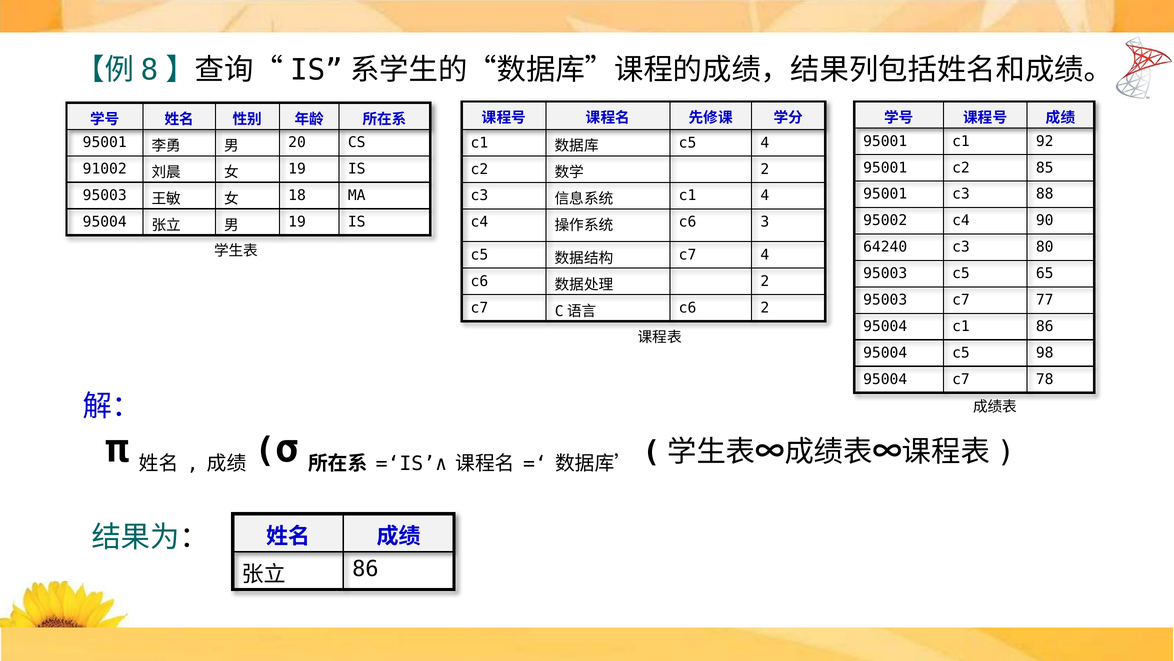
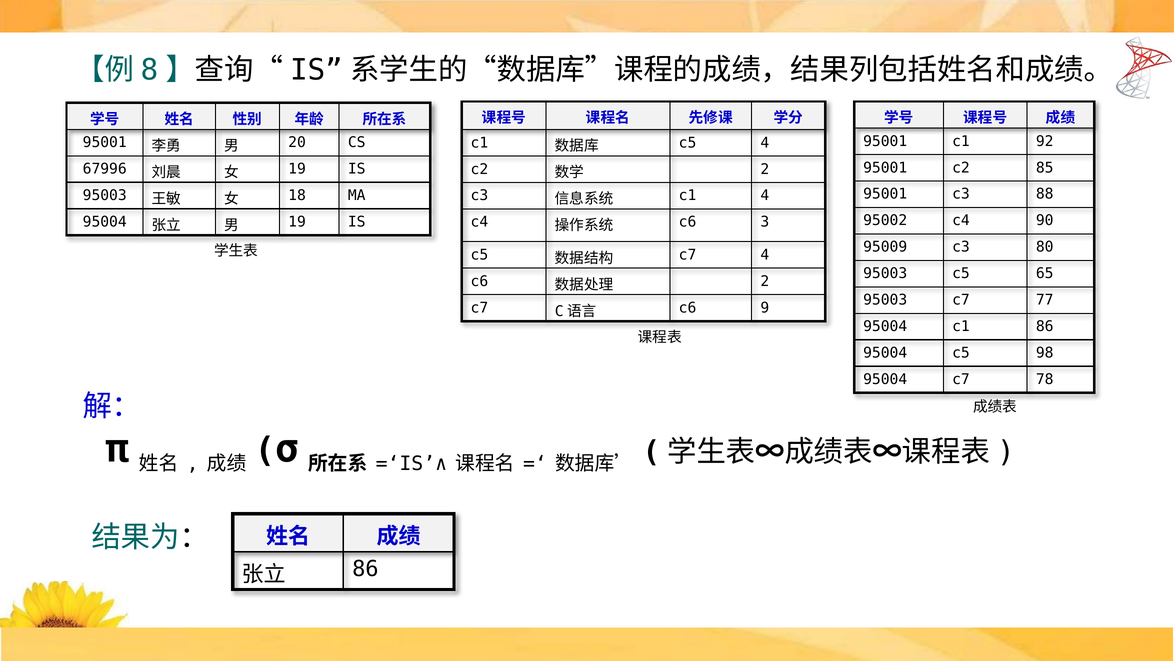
91002: 91002 -> 67996
64240: 64240 -> 95009
c6 2: 2 -> 9
